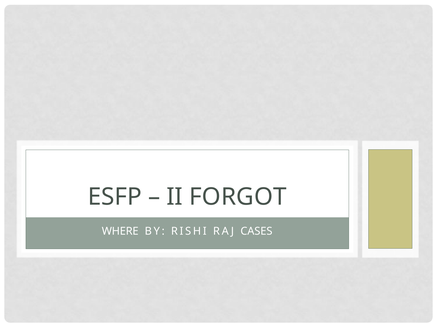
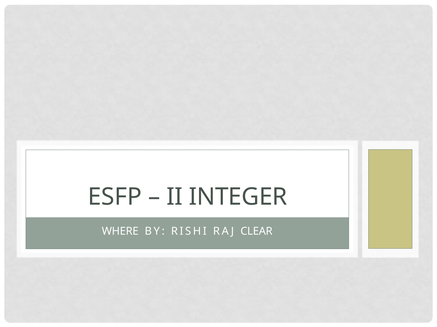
FORGOT: FORGOT -> INTEGER
CASES: CASES -> CLEAR
